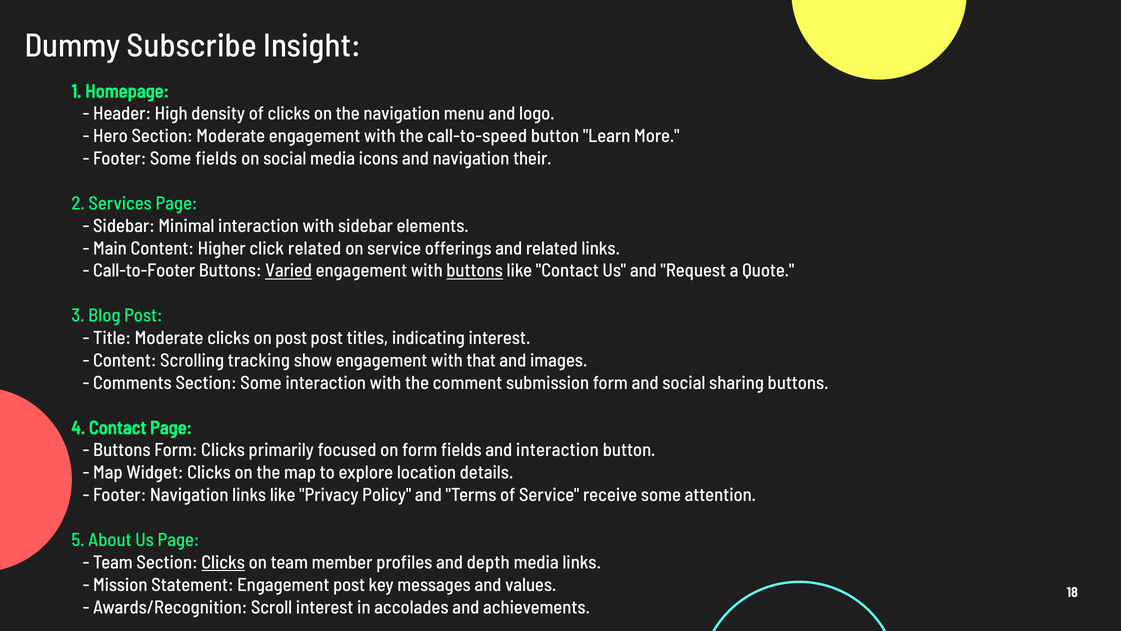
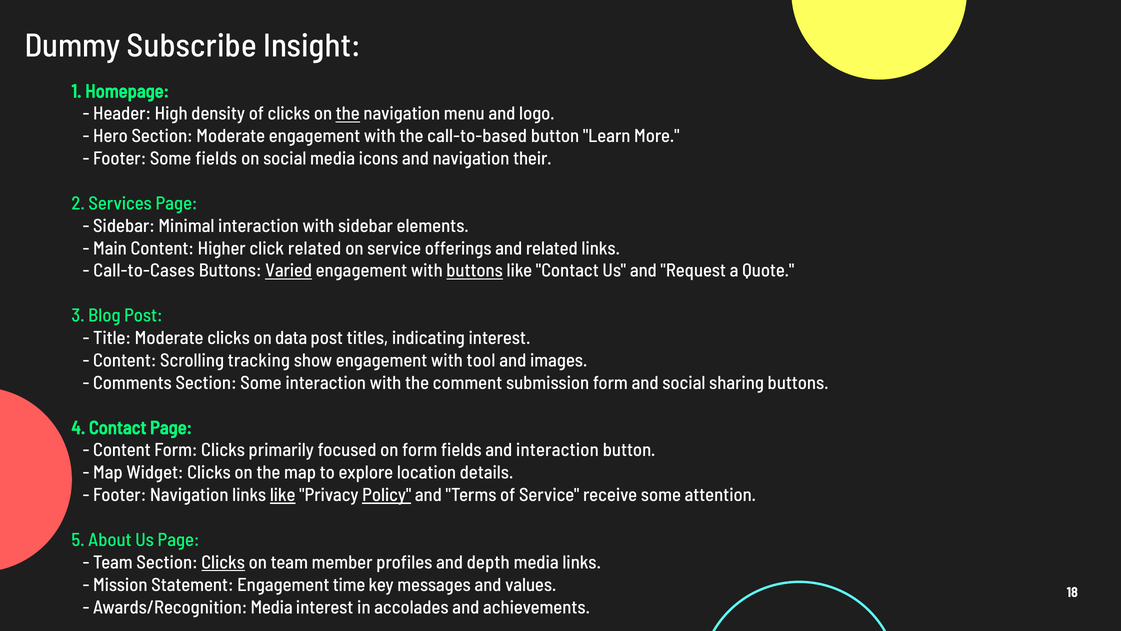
the at (348, 114) underline: none -> present
call-to-speed: call-to-speed -> call-to-based
Call-to-Footer: Call-to-Footer -> Call-to-Cases
on post: post -> data
that: that -> tool
Buttons at (122, 450): Buttons -> Content
like at (283, 495) underline: none -> present
Policy underline: none -> present
Engagement post: post -> time
Awards/Recognition Scroll: Scroll -> Media
